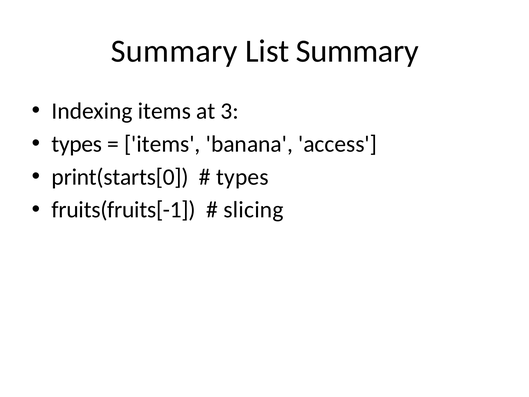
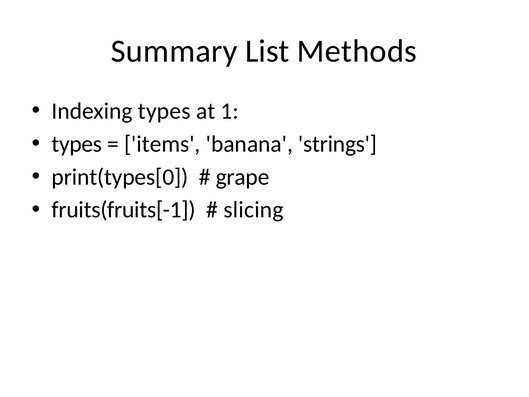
List Summary: Summary -> Methods
Indexing items: items -> types
3: 3 -> 1
access: access -> strings
print(starts[0: print(starts[0 -> print(types[0
types at (242, 177): types -> grape
